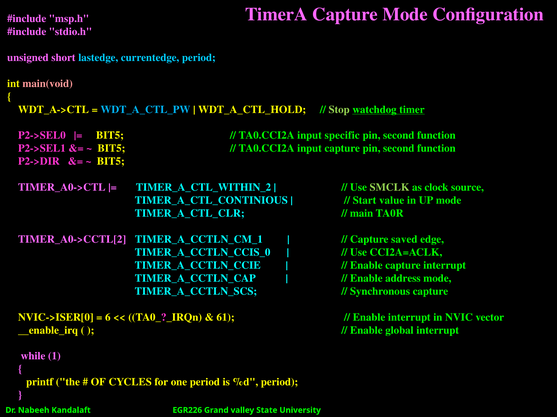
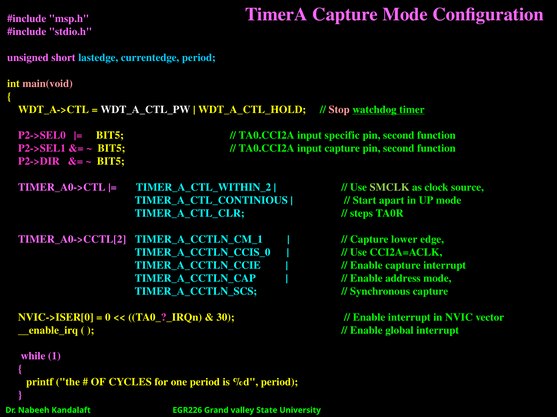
WDT_A_CTL_PW colour: light blue -> white
Stop colour: light green -> pink
value: value -> apart
main: main -> steps
saved: saved -> lower
6: 6 -> 0
61: 61 -> 30
